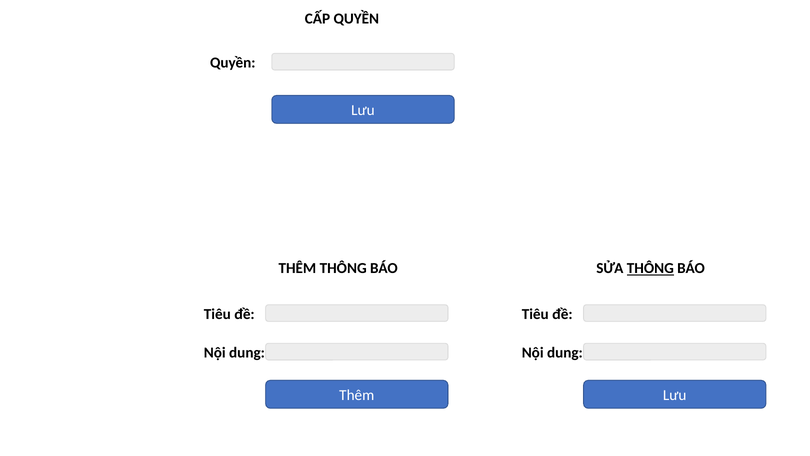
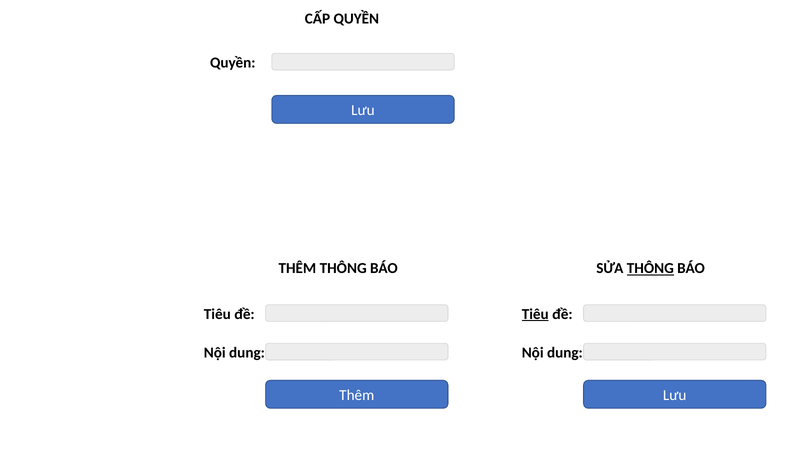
Tiêu at (535, 314) underline: none -> present
